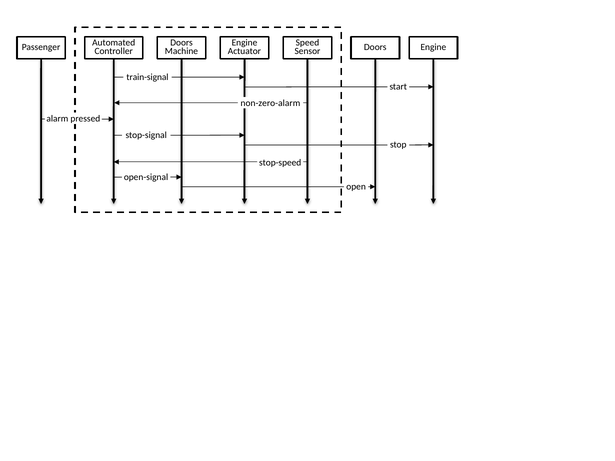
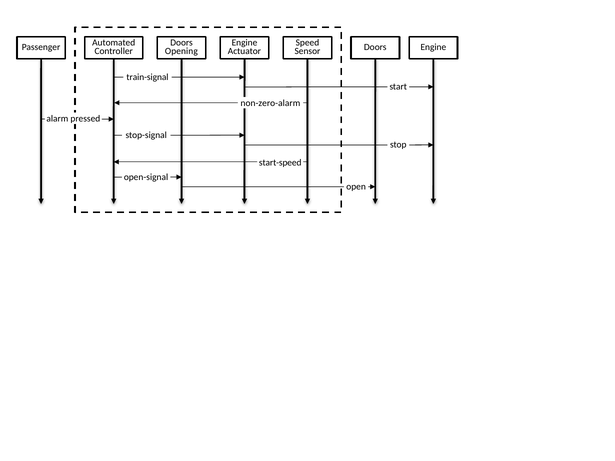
Machine: Machine -> Opening
stop-speed: stop-speed -> start-speed
